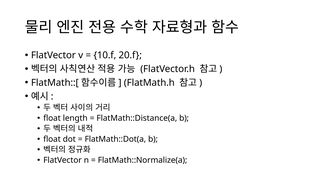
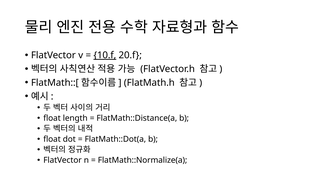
10.f underline: none -> present
